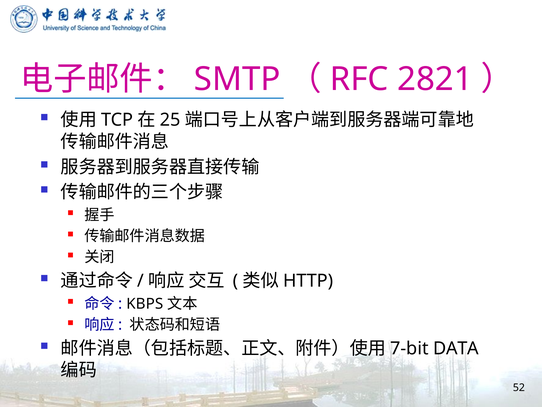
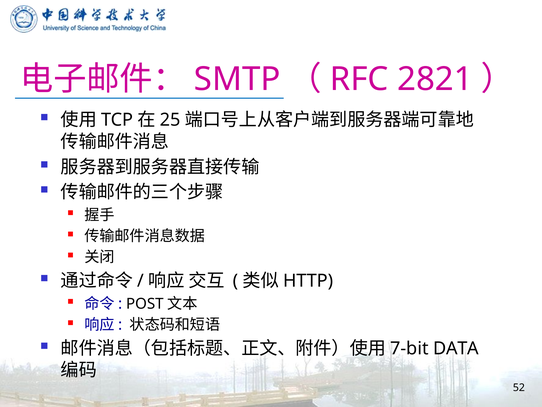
KBPS: KBPS -> POST
